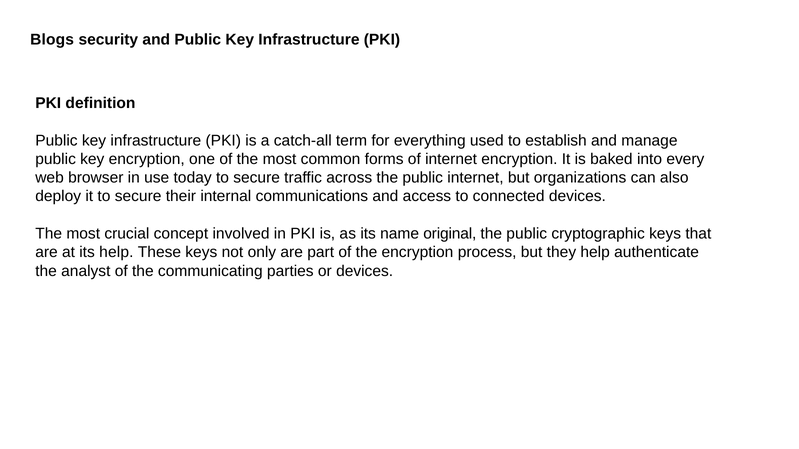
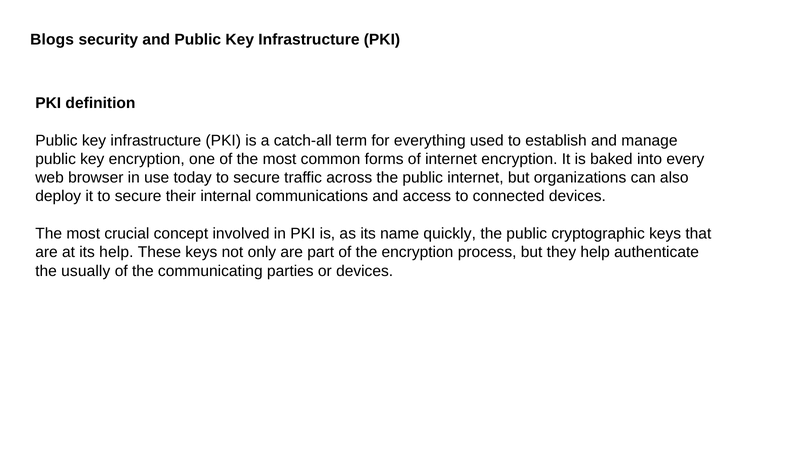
original: original -> quickly
analyst: analyst -> usually
